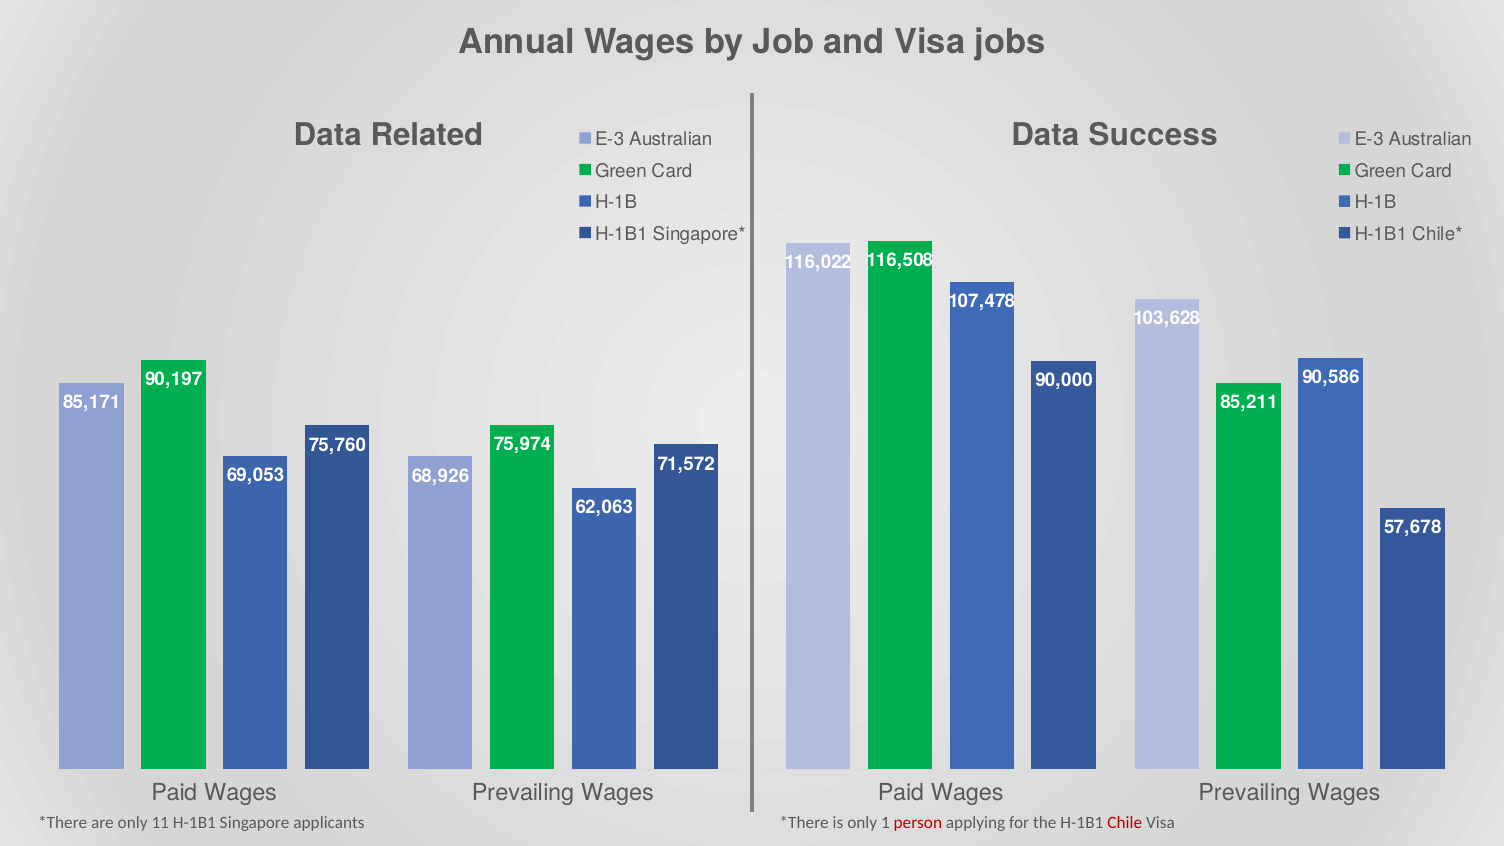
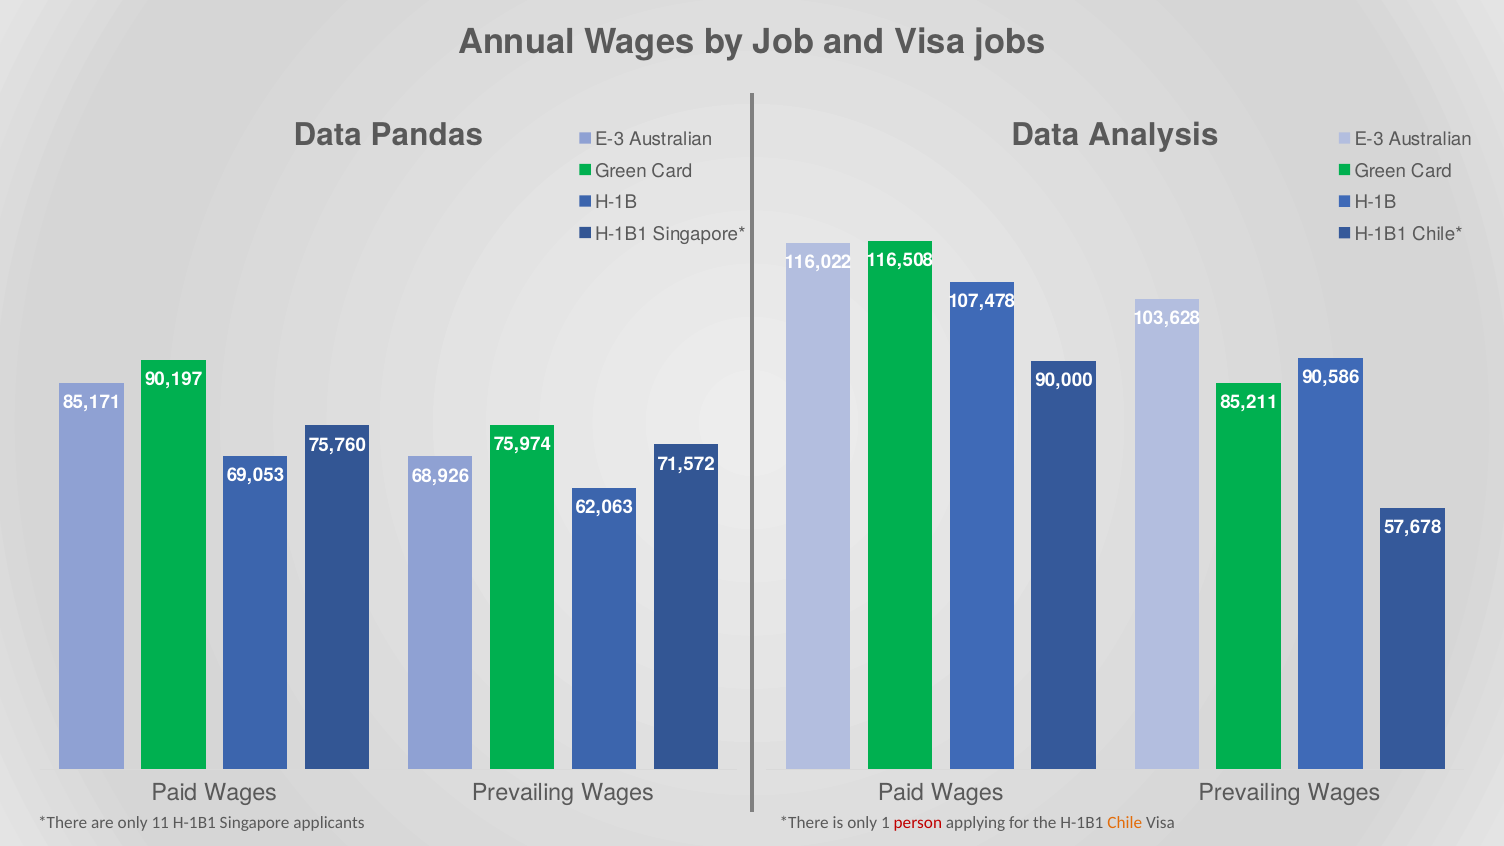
Related: Related -> Pandas
Success: Success -> Analysis
Chile colour: red -> orange
